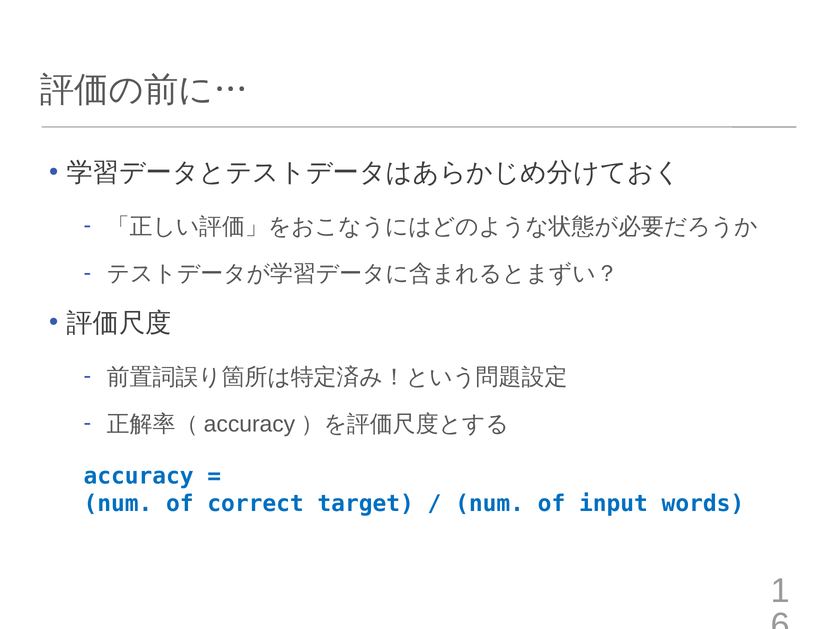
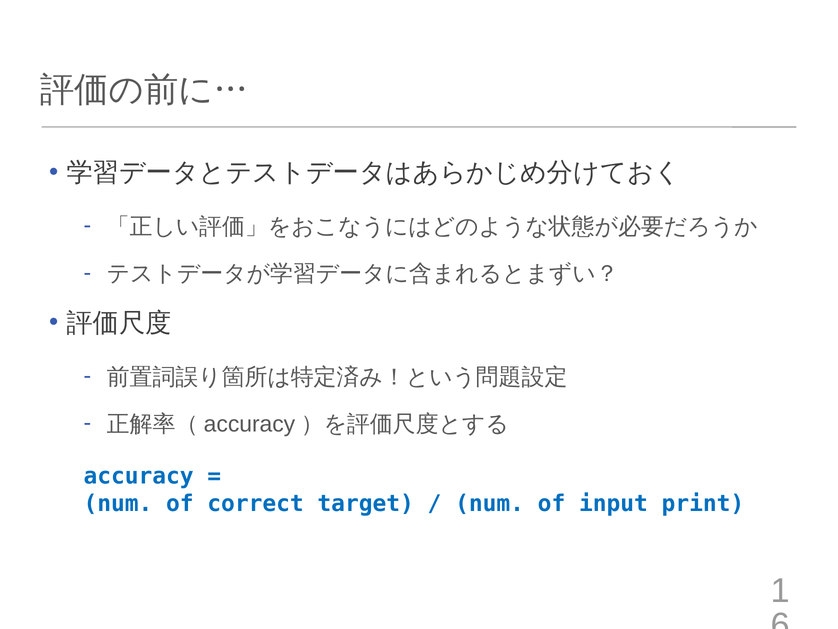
words: words -> print
